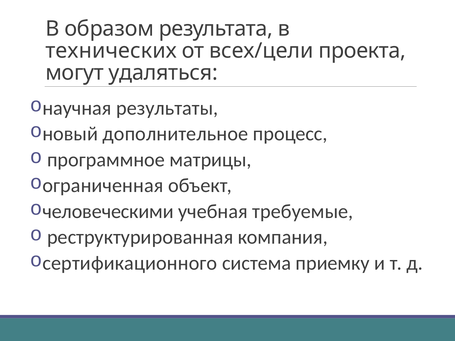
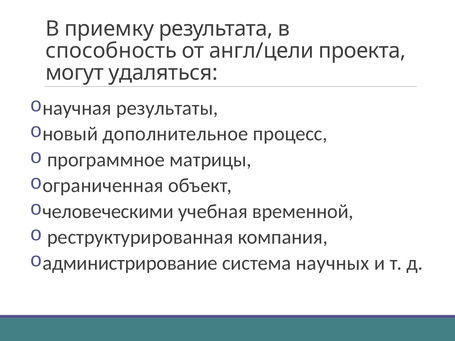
образом: образом -> приемку
технических: технических -> способность
всех/цели: всех/цели -> англ/цели
требуемые: требуемые -> временной
сертификационного: сертификационного -> администрирование
приемку: приемку -> научных
